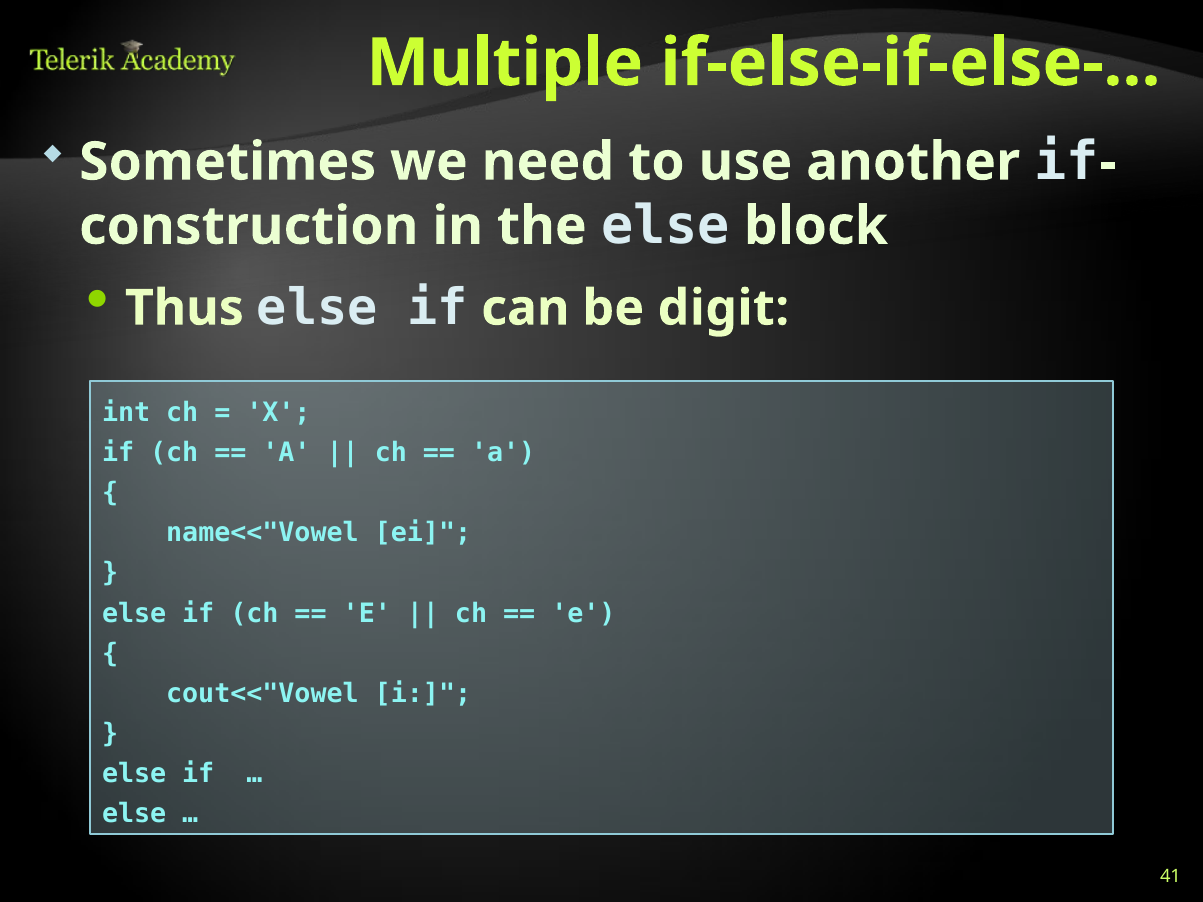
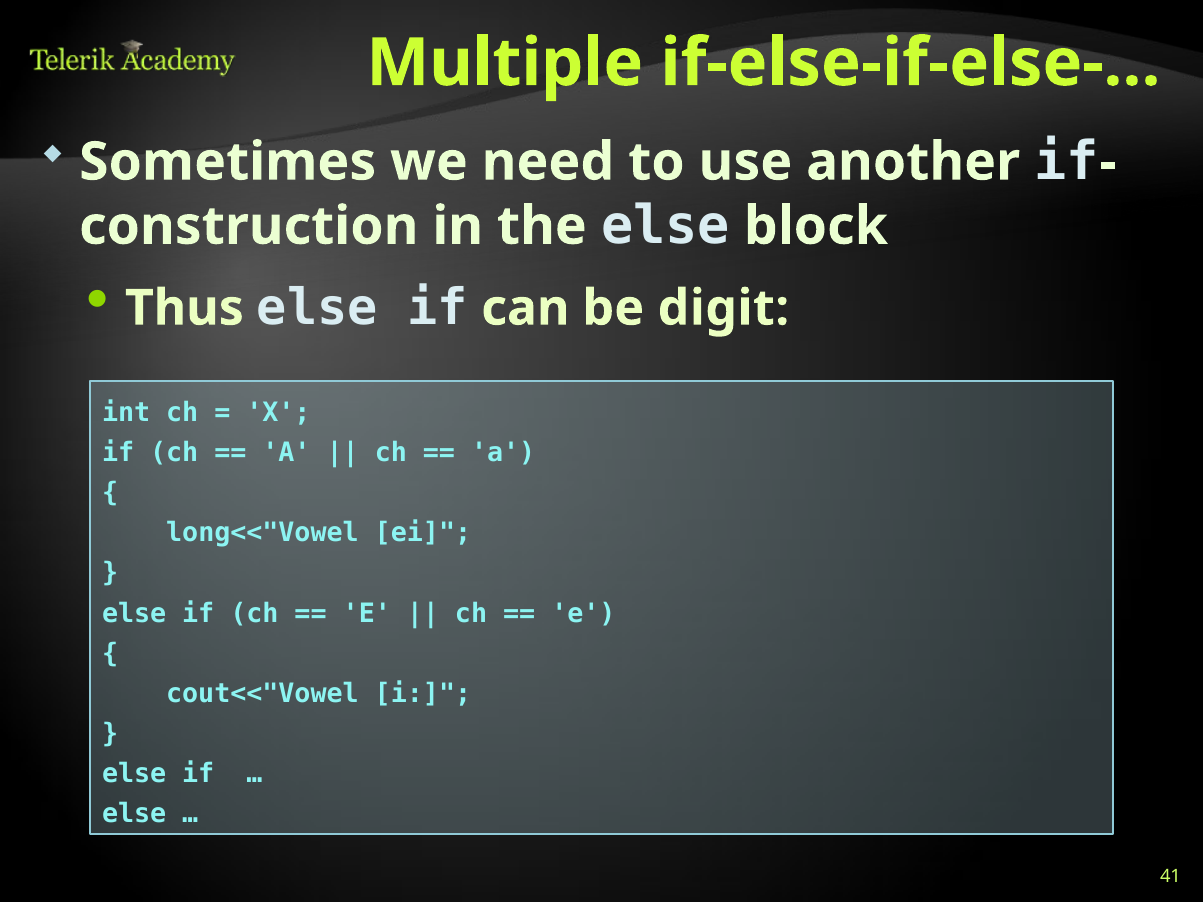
name<<"Vowel: name<<"Vowel -> long<<"Vowel
